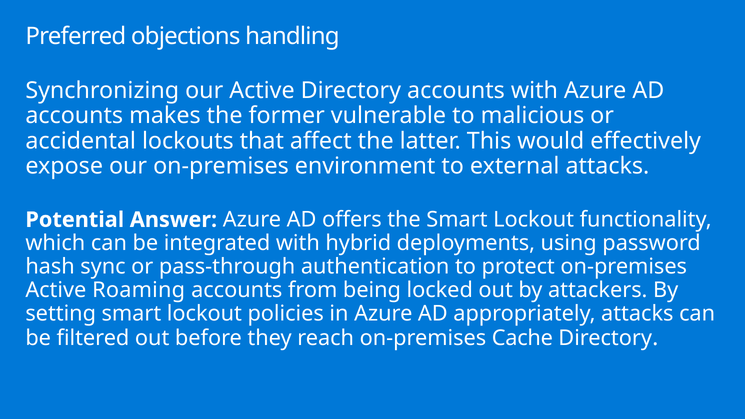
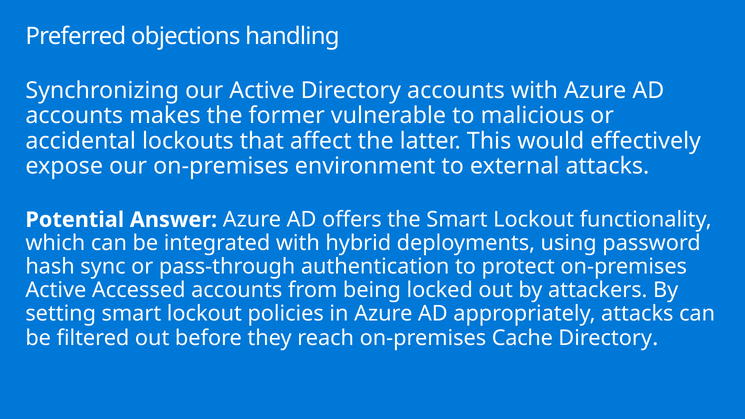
Roaming: Roaming -> Accessed
